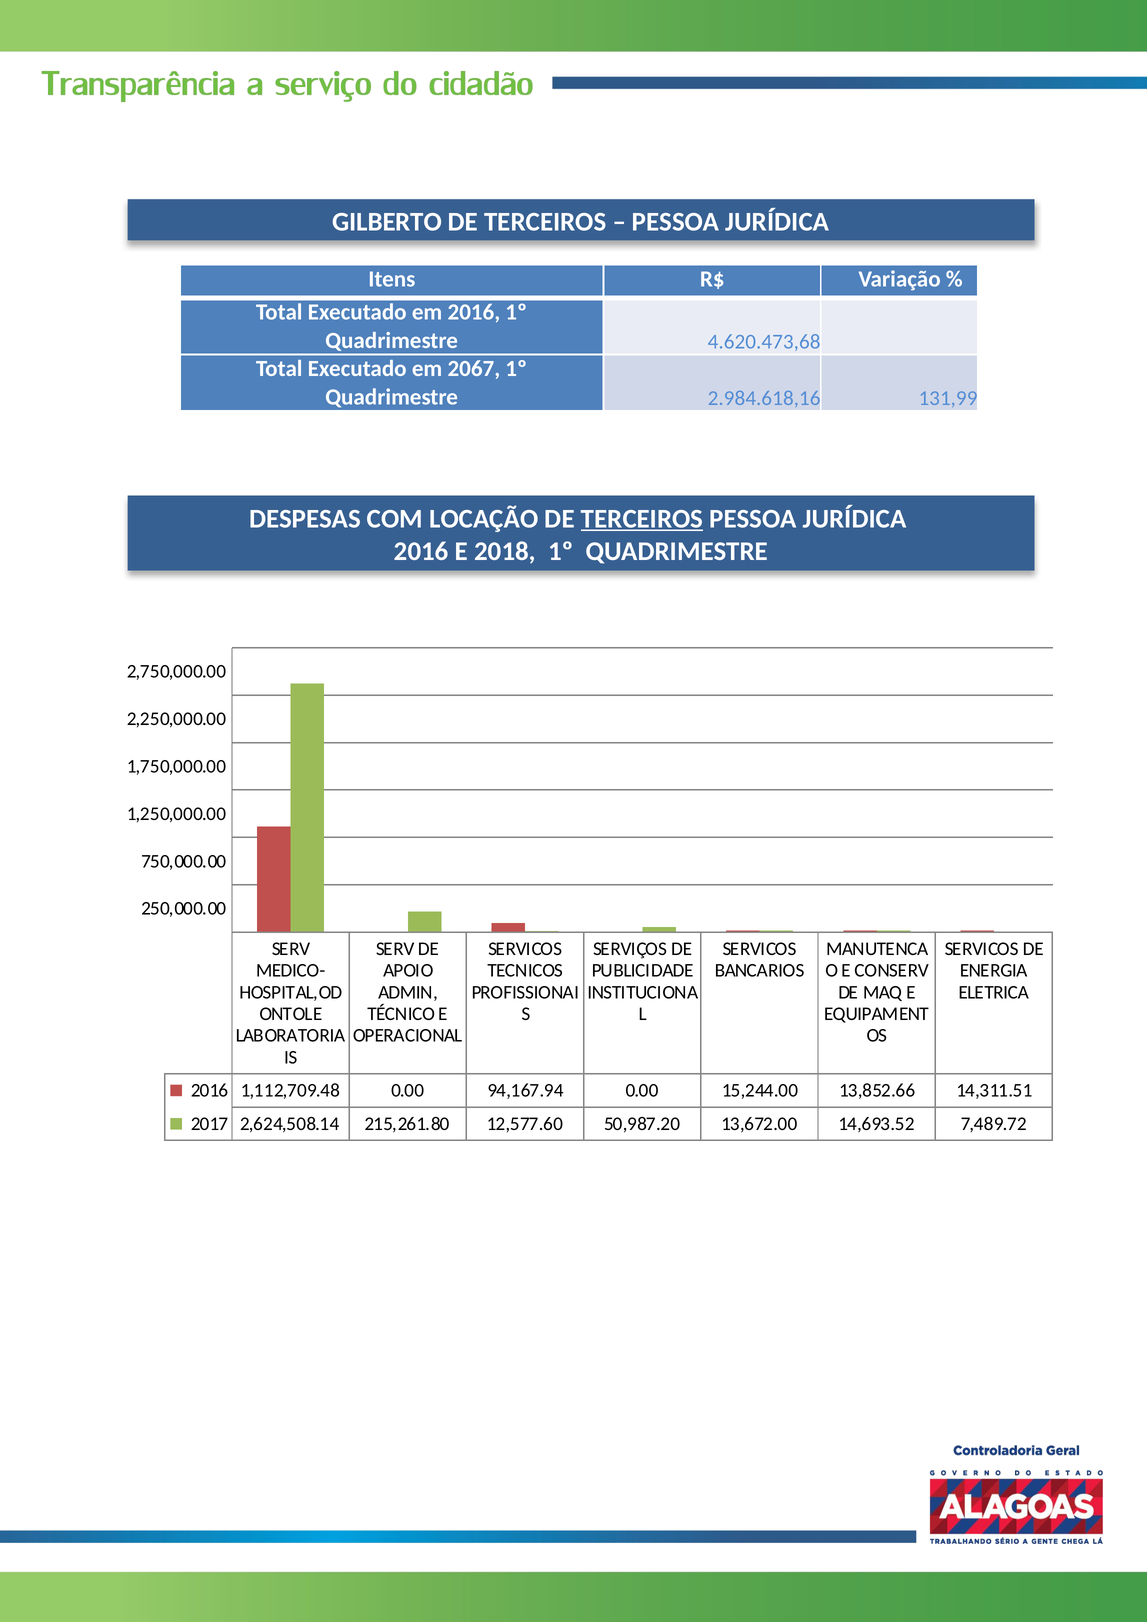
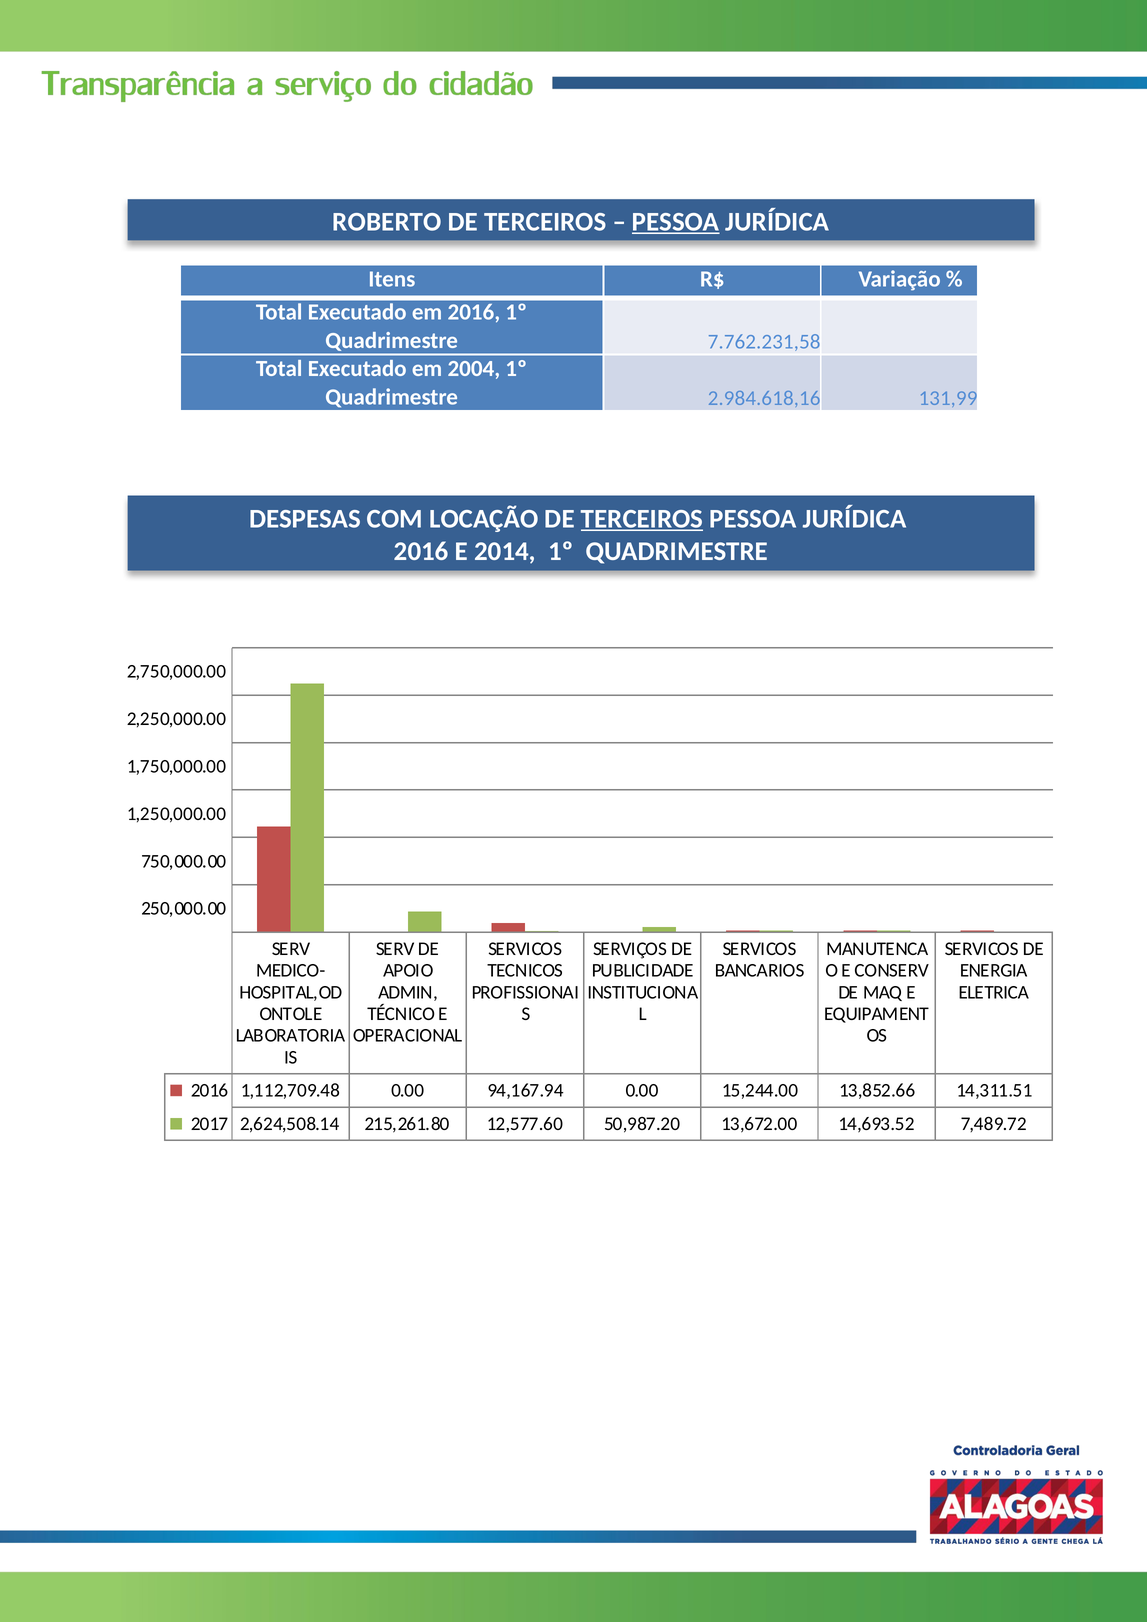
GILBERTO: GILBERTO -> ROBERTO
PESSOA at (676, 222) underline: none -> present
4.620.473,68: 4.620.473,68 -> 7.762.231,58
2067: 2067 -> 2004
2018: 2018 -> 2014
